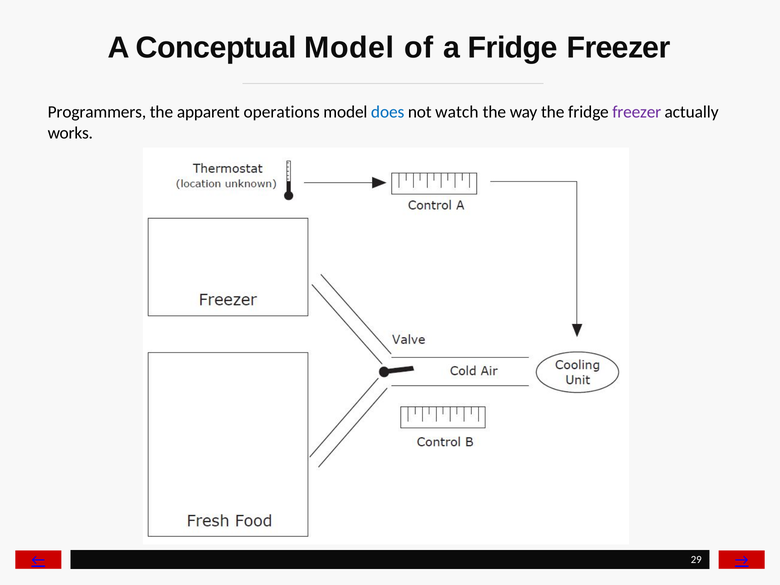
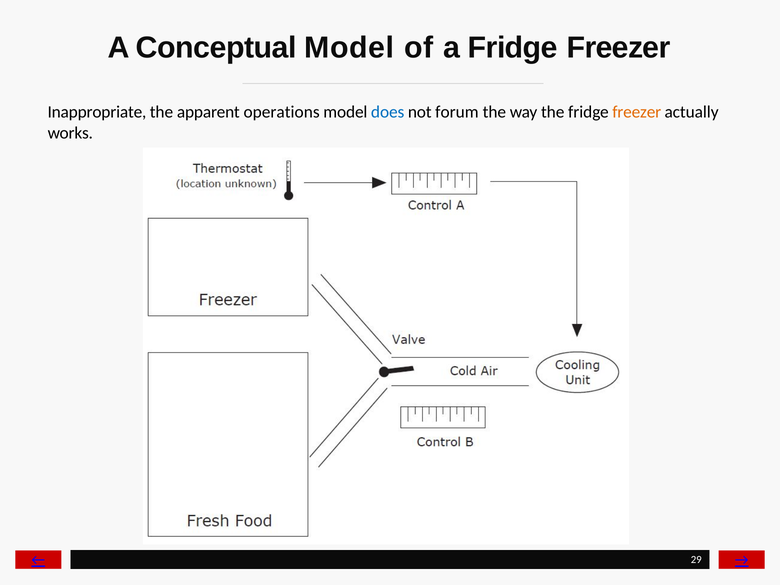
Programmers: Programmers -> Inappropriate
watch: watch -> forum
freezer at (637, 112) colour: purple -> orange
